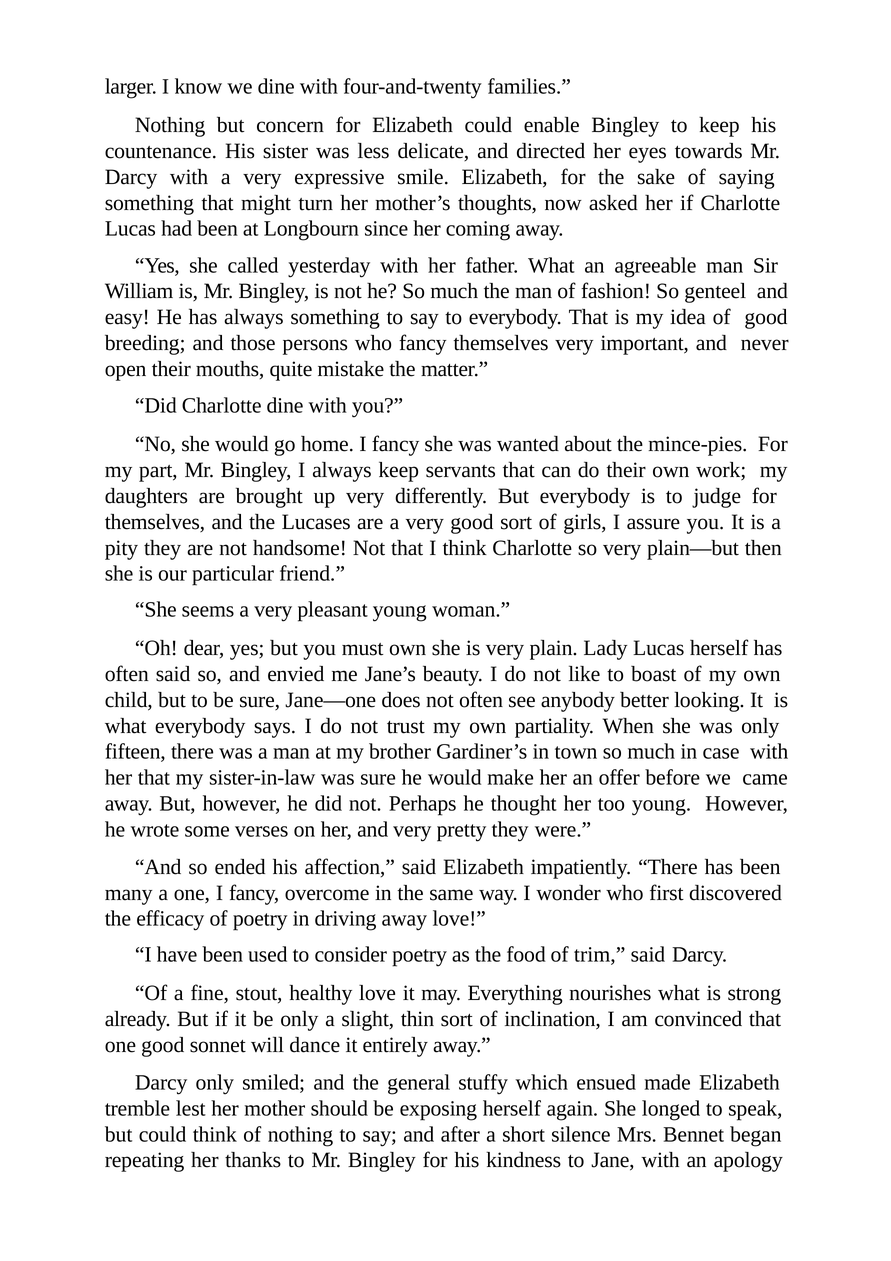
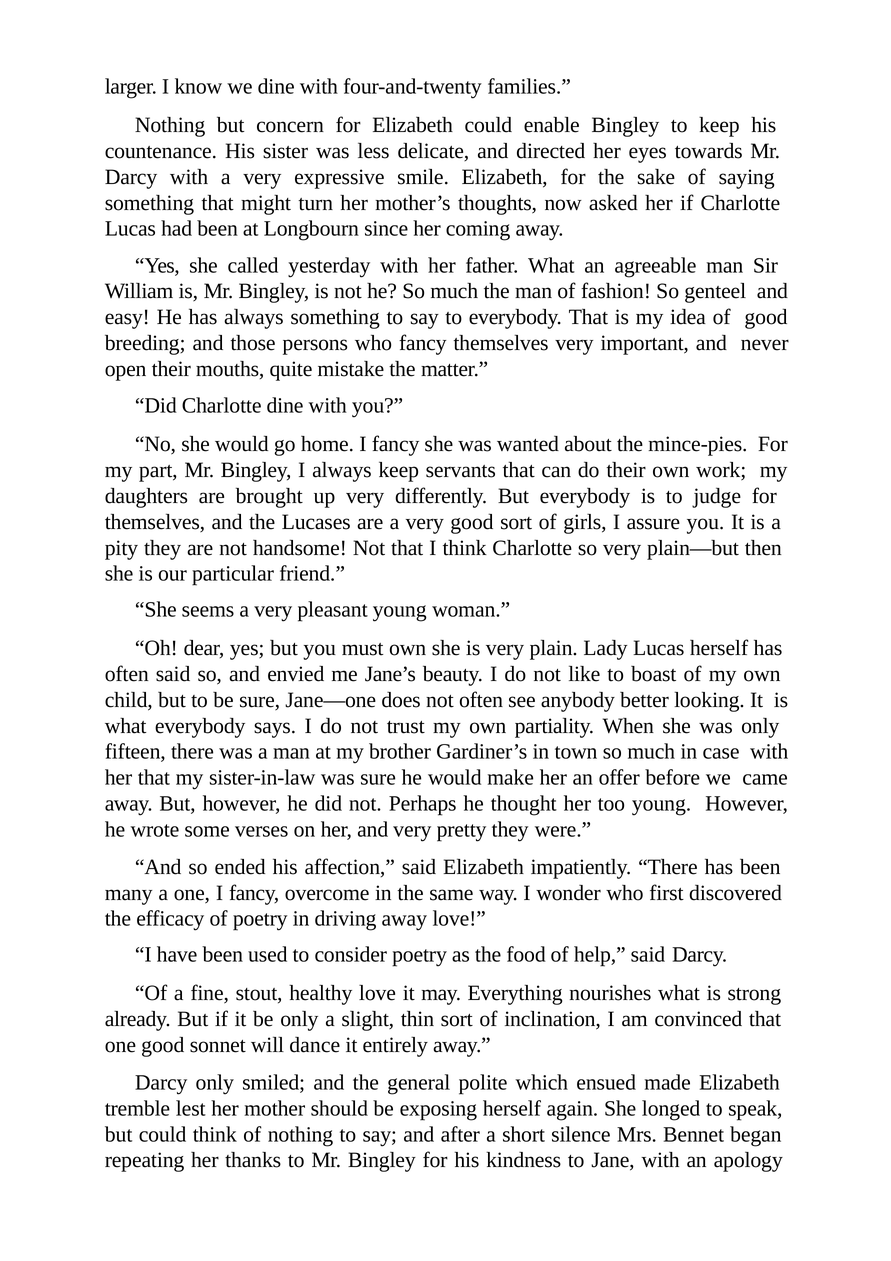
trim: trim -> help
stuffy: stuffy -> polite
